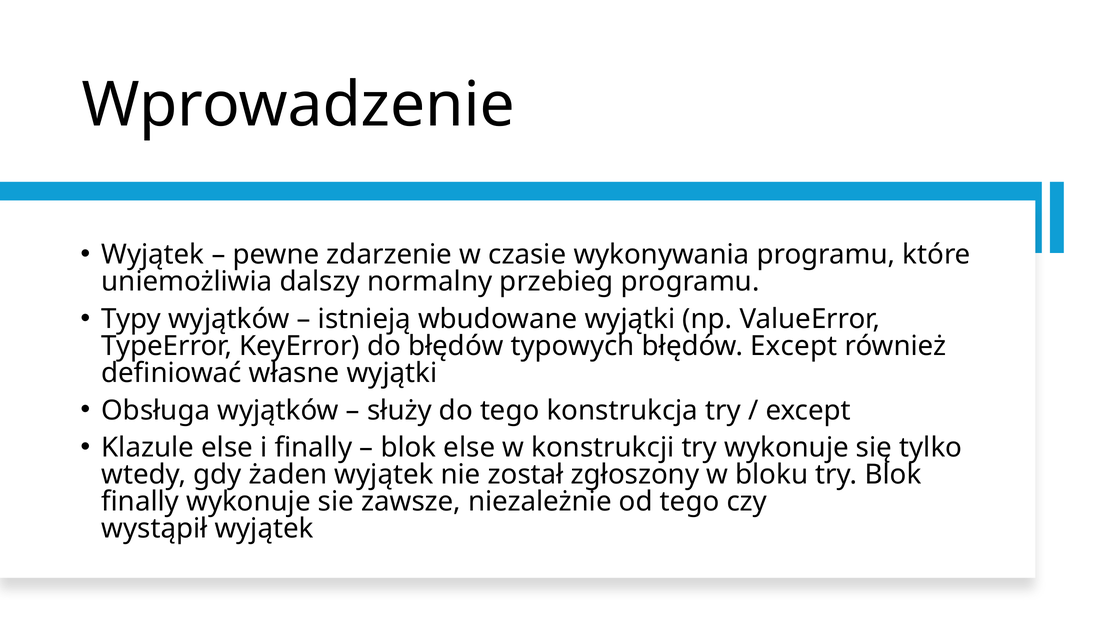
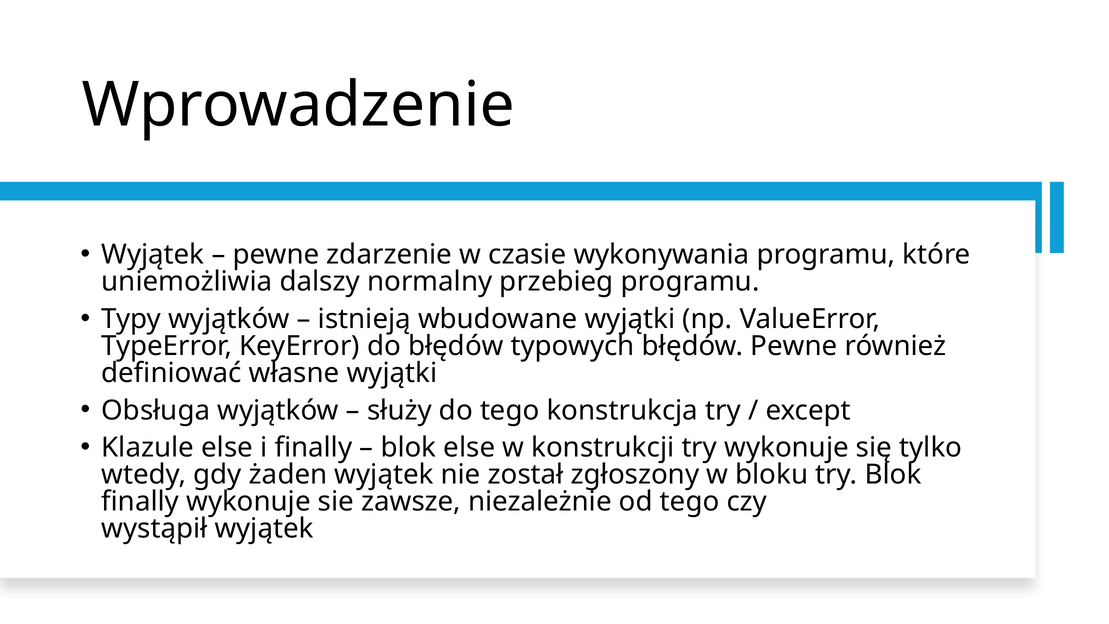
błędów Except: Except -> Pewne
